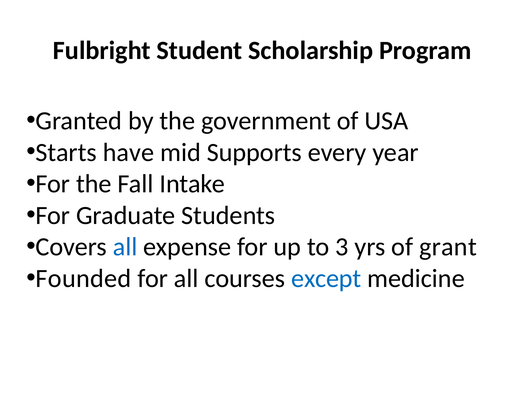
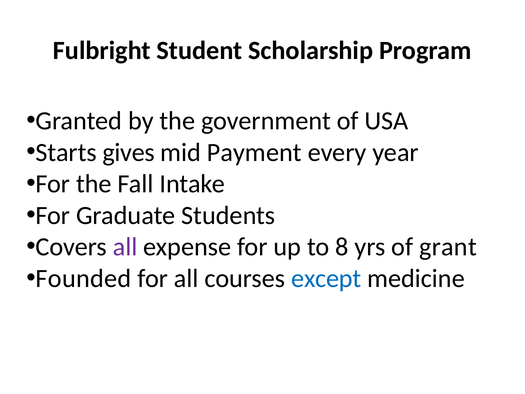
have: have -> gives
Supports: Supports -> Payment
all at (125, 247) colour: blue -> purple
3: 3 -> 8
